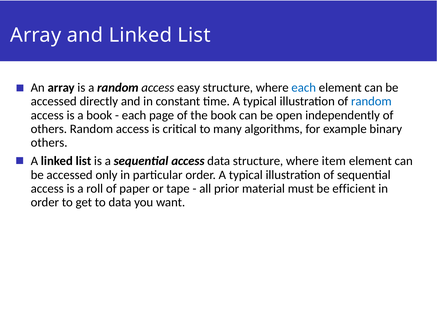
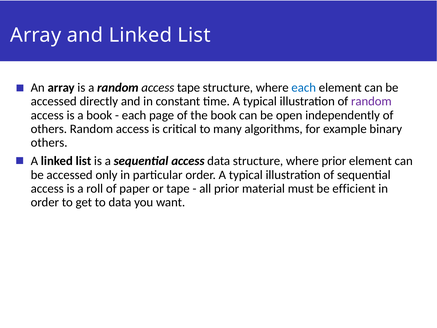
access easy: easy -> tape
random at (371, 101) colour: blue -> purple
where item: item -> prior
